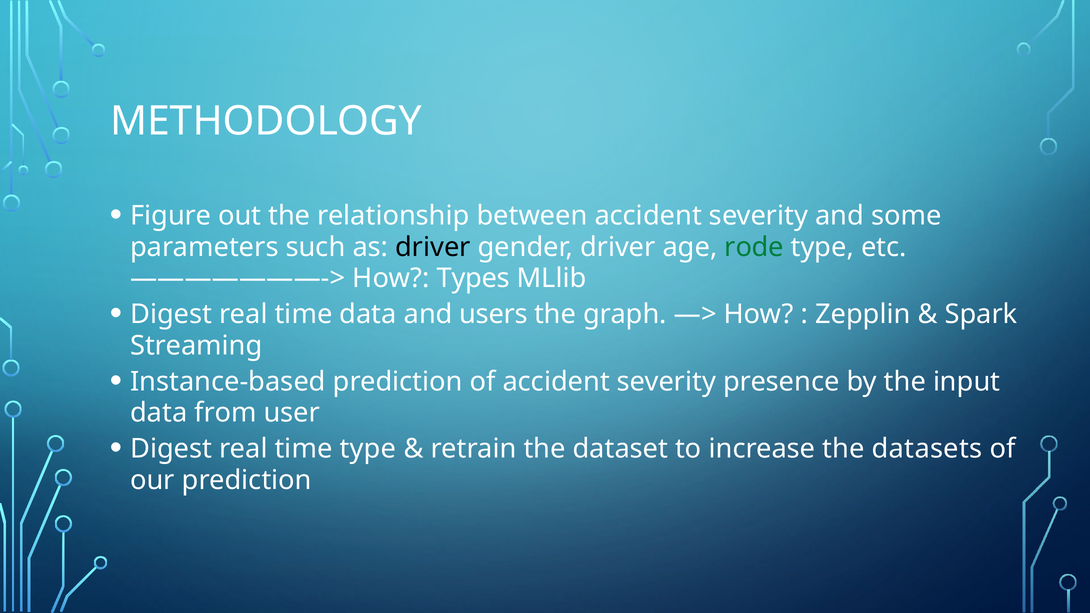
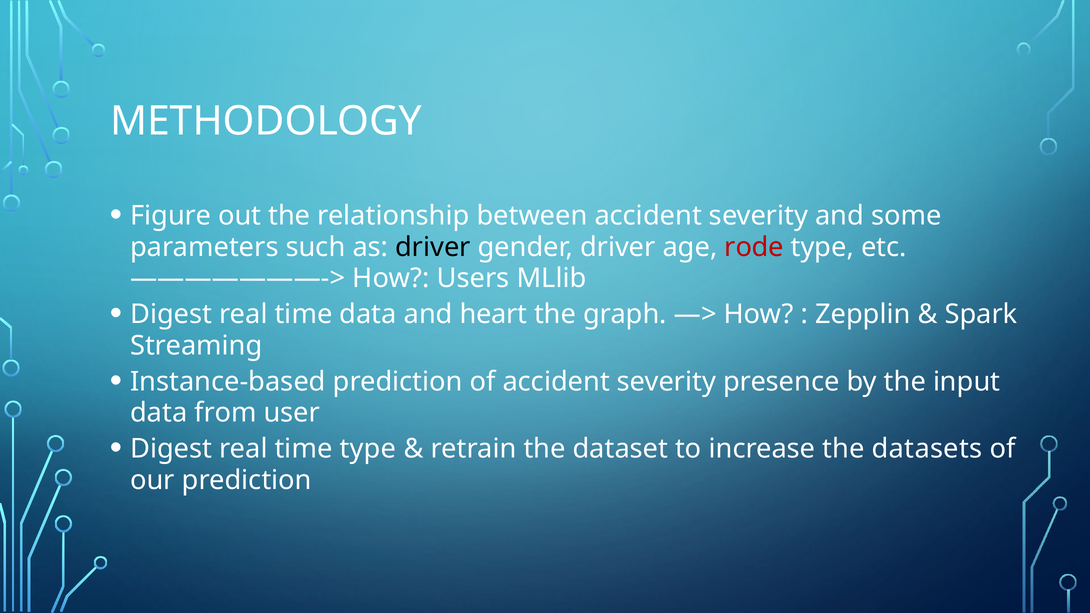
rode colour: green -> red
Types: Types -> Users
users: users -> heart
